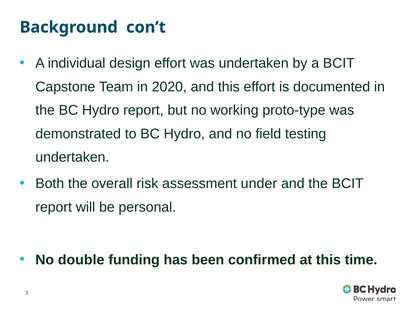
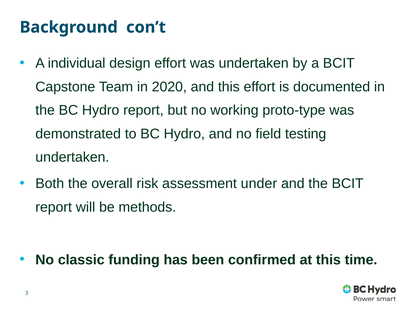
personal: personal -> methods
double: double -> classic
